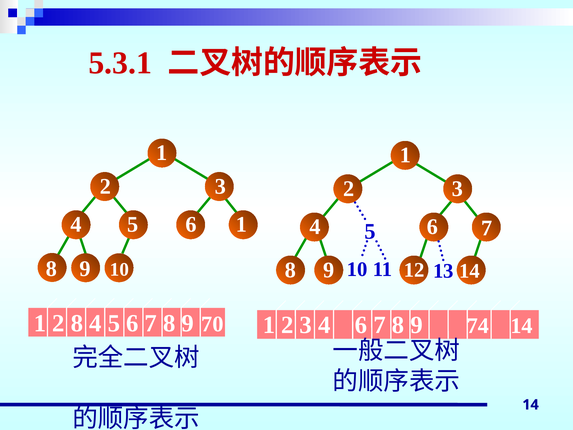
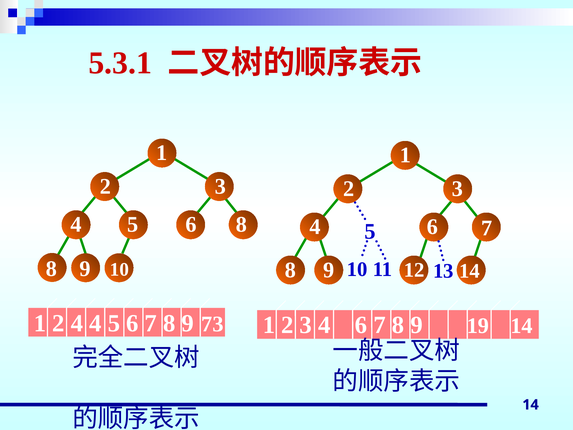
6 1: 1 -> 8
1 2 8: 8 -> 4
70: 70 -> 73
74: 74 -> 19
